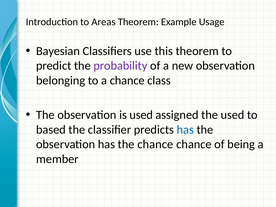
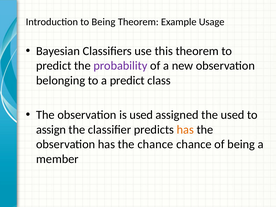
to Areas: Areas -> Being
a chance: chance -> predict
based: based -> assign
has at (185, 130) colour: blue -> orange
